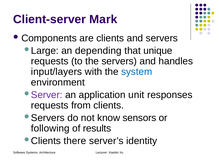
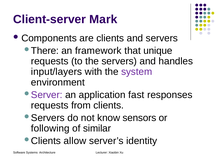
Large: Large -> There
depending: depending -> framework
system colour: blue -> purple
unit: unit -> fast
results: results -> similar
there: there -> allow
